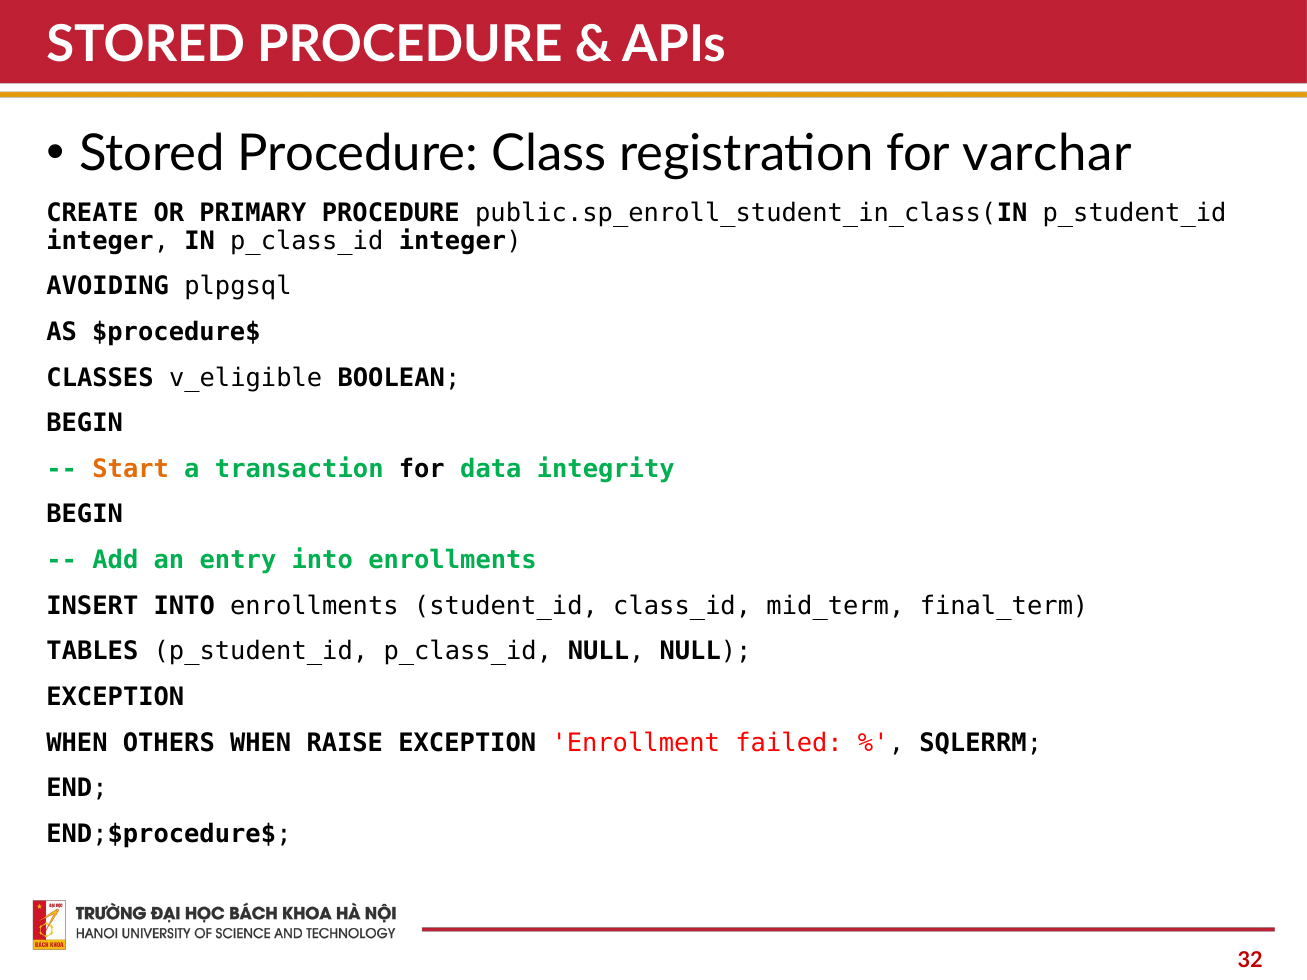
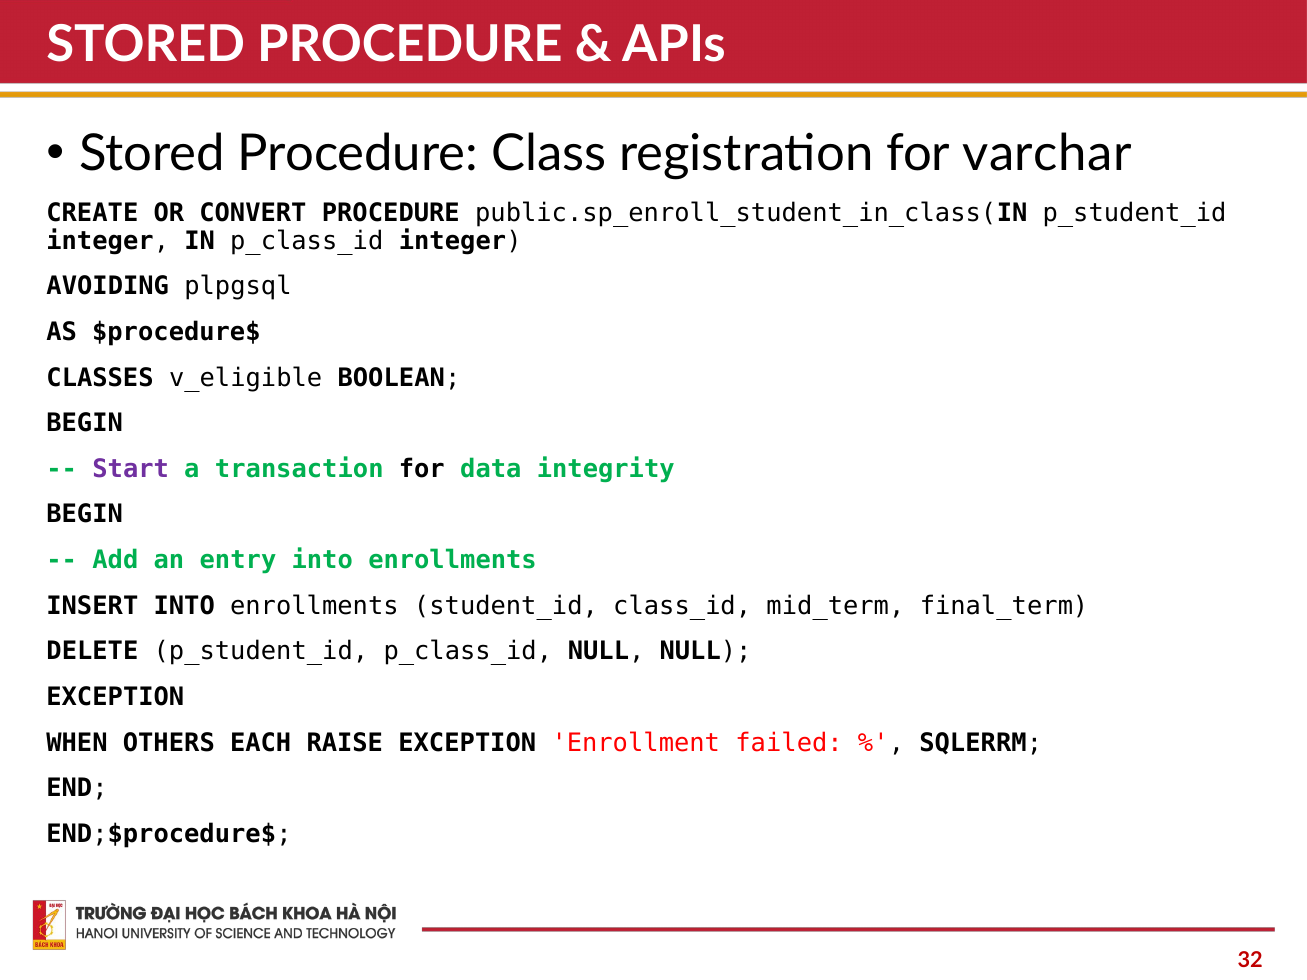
PRIMARY: PRIMARY -> CONVERT
Start colour: orange -> purple
TABLES: TABLES -> DELETE
OTHERS WHEN: WHEN -> EACH
